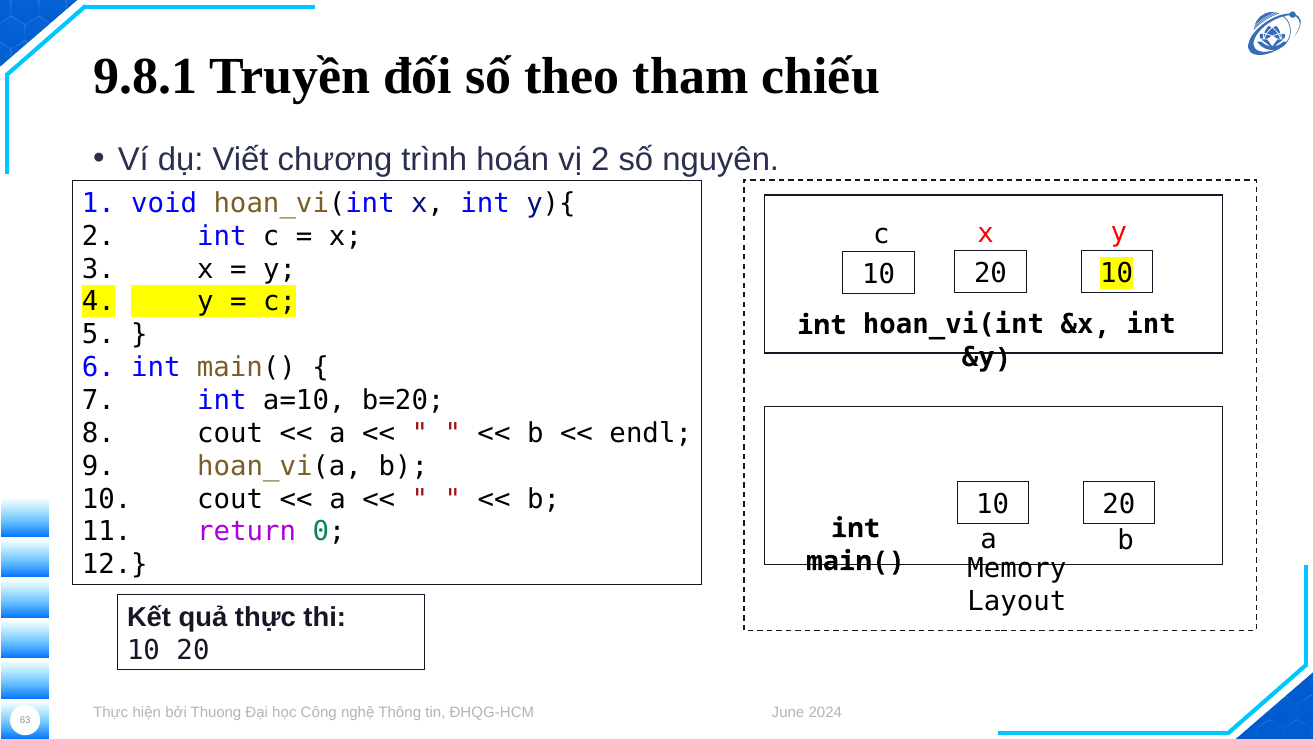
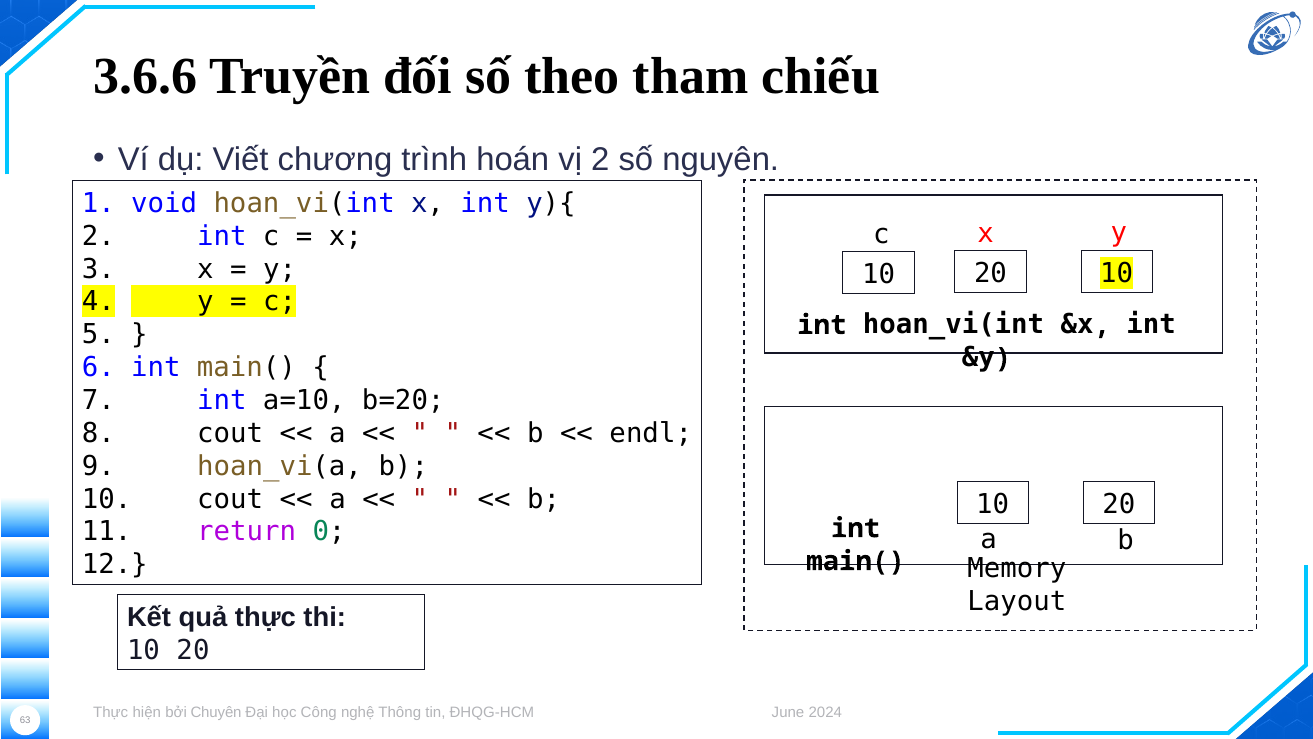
9.8.1: 9.8.1 -> 3.6.6
Thuong: Thuong -> Chuyên
